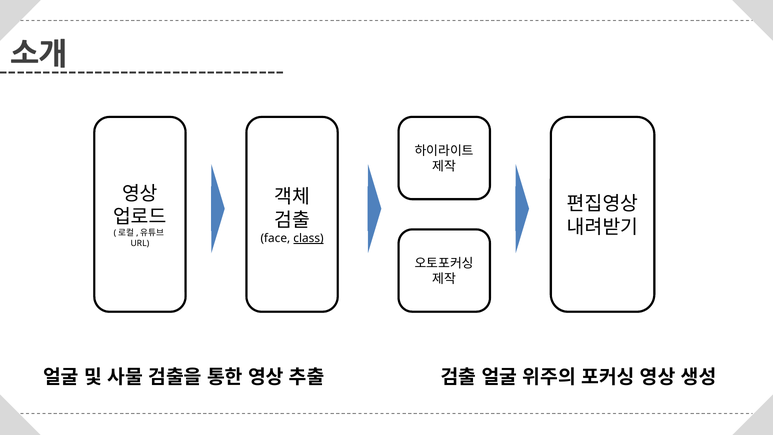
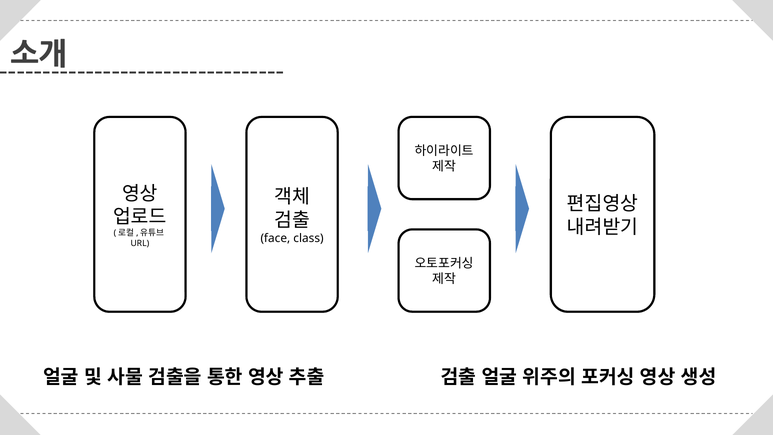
class underline: present -> none
